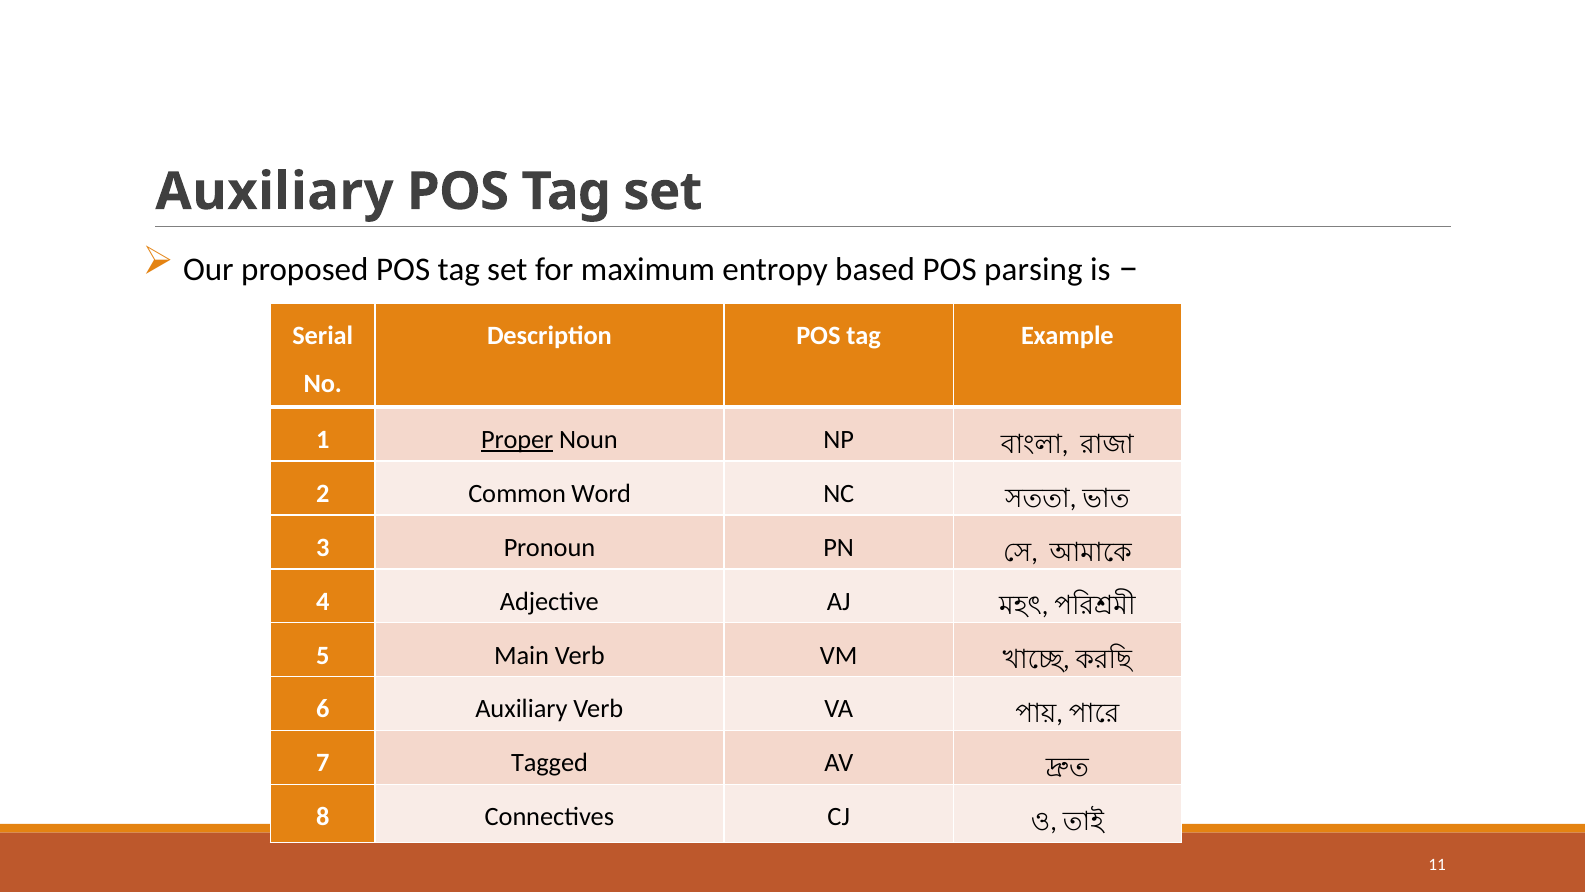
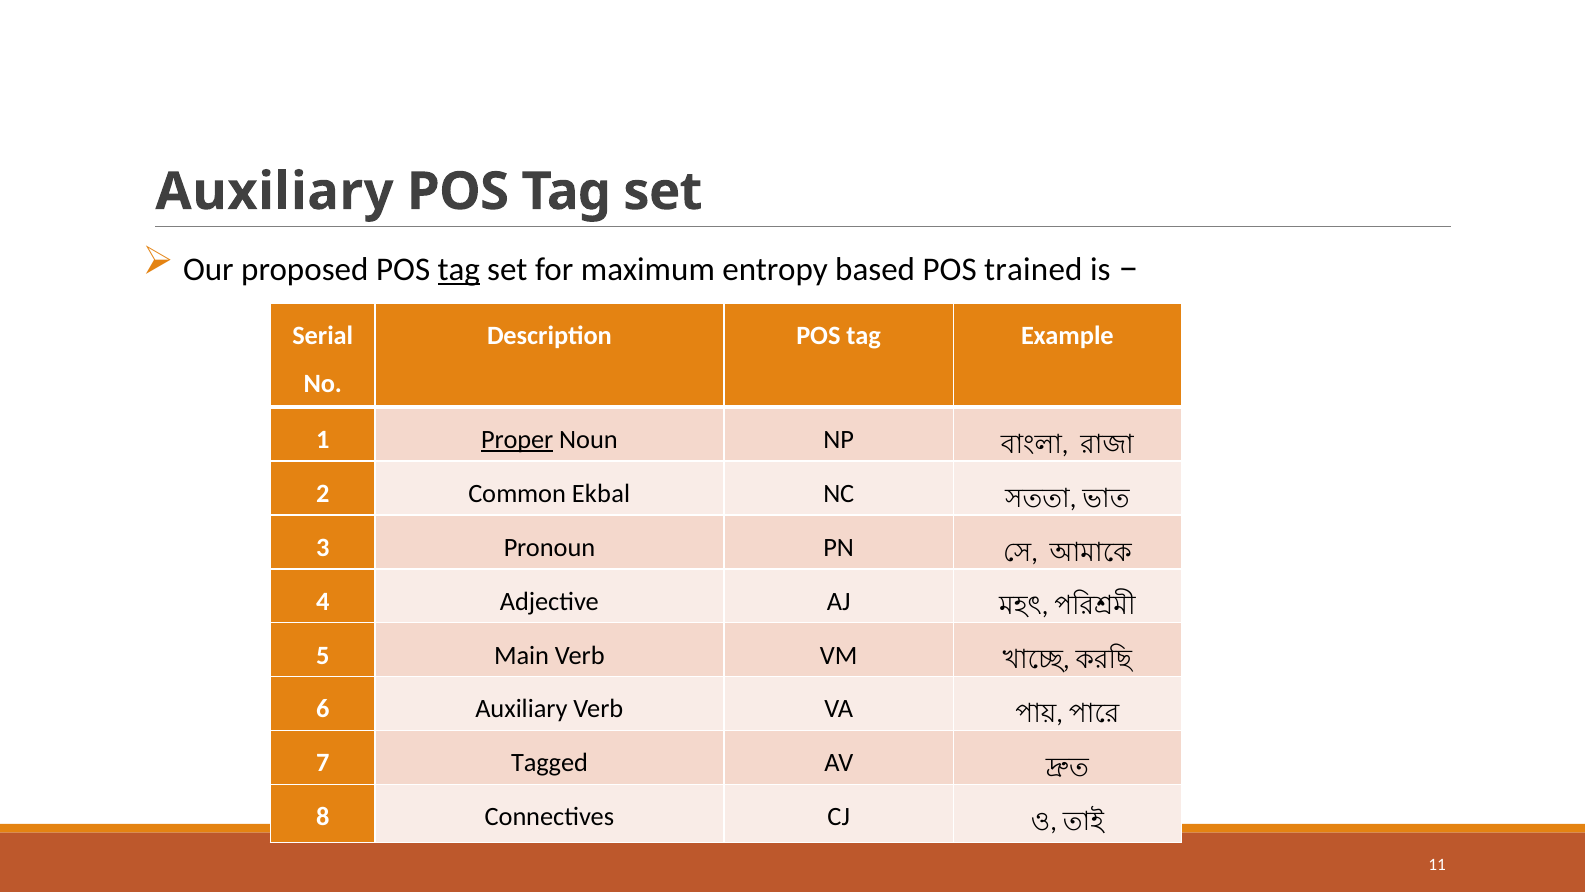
tag at (459, 269) underline: none -> present
parsing: parsing -> trained
Word: Word -> Ekbal
